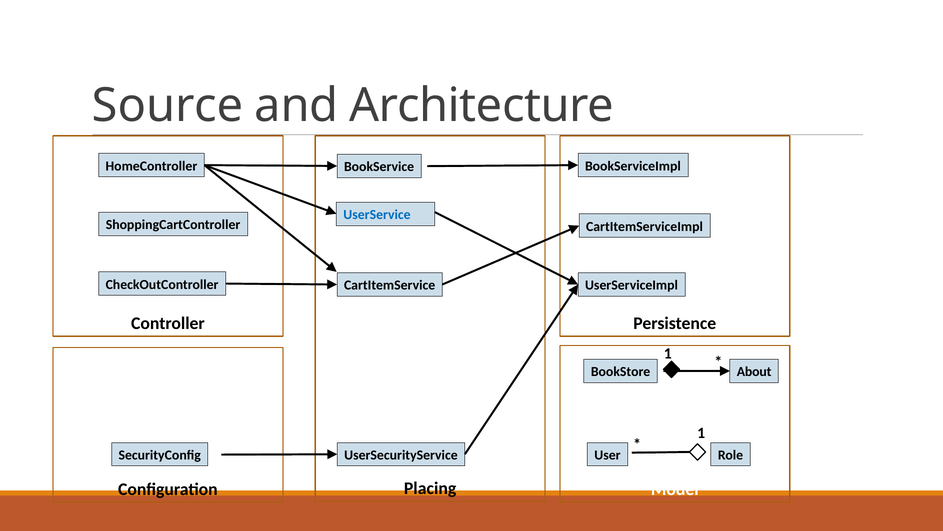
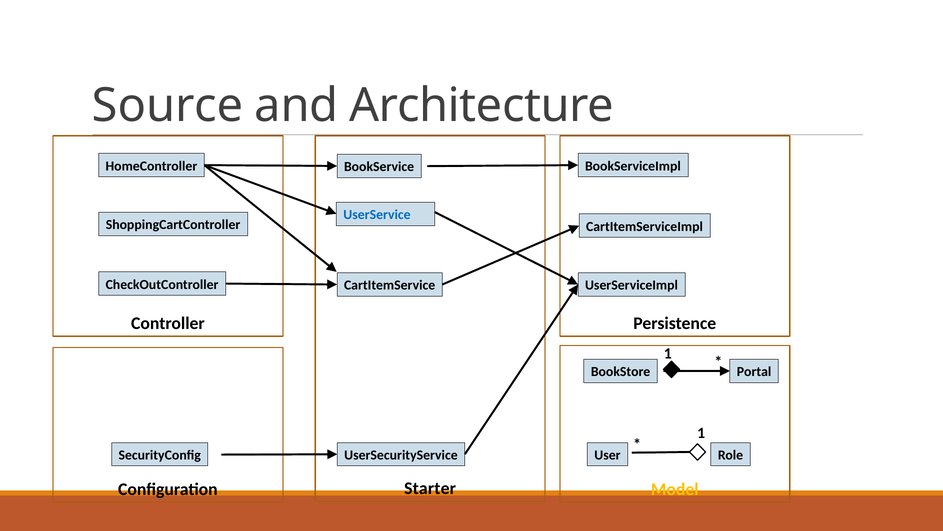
About: About -> Portal
Placing: Placing -> Starter
Model colour: white -> yellow
